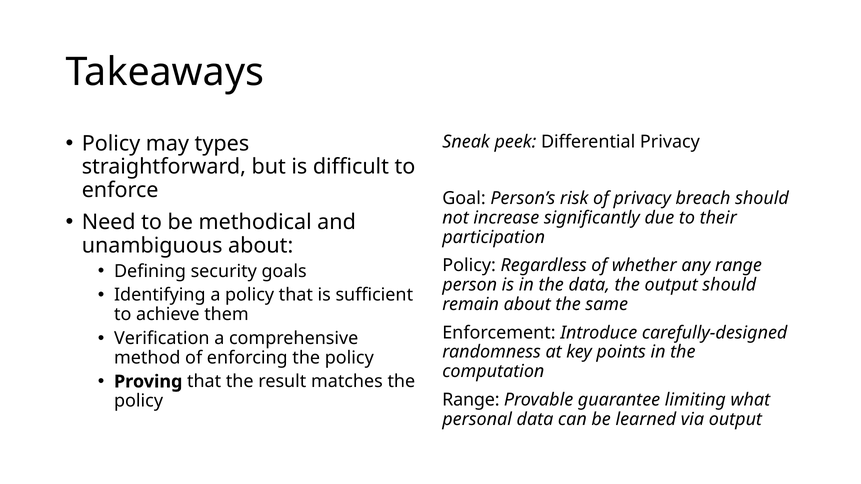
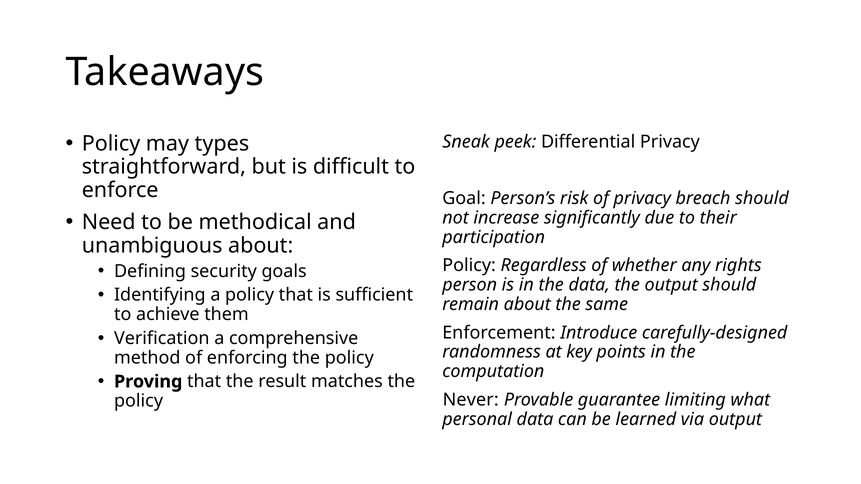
any range: range -> rights
Range at (471, 400): Range -> Never
